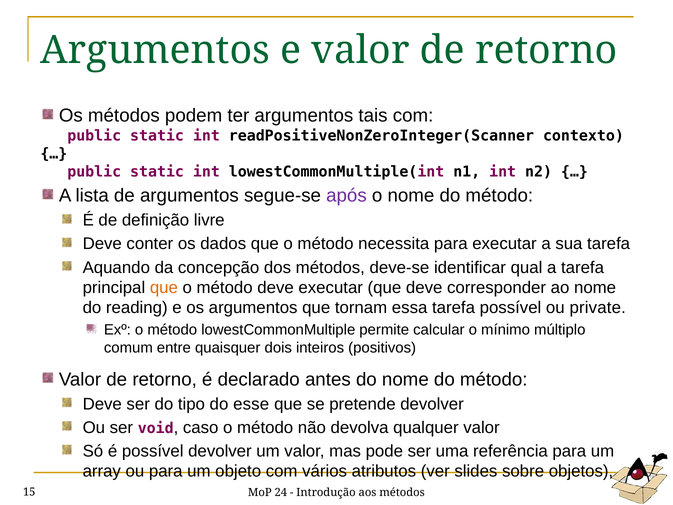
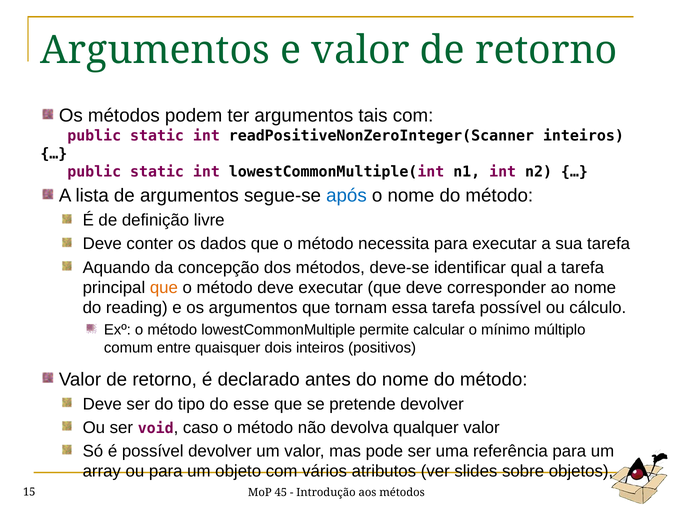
readPositiveNonZeroInteger(Scanner contexto: contexto -> inteiros
após colour: purple -> blue
private: private -> cálculo
24: 24 -> 45
